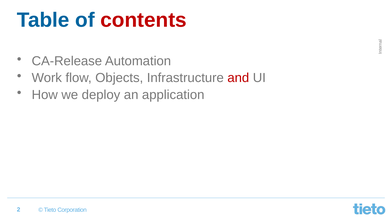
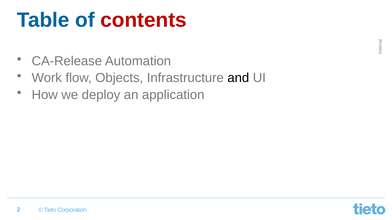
and colour: red -> black
